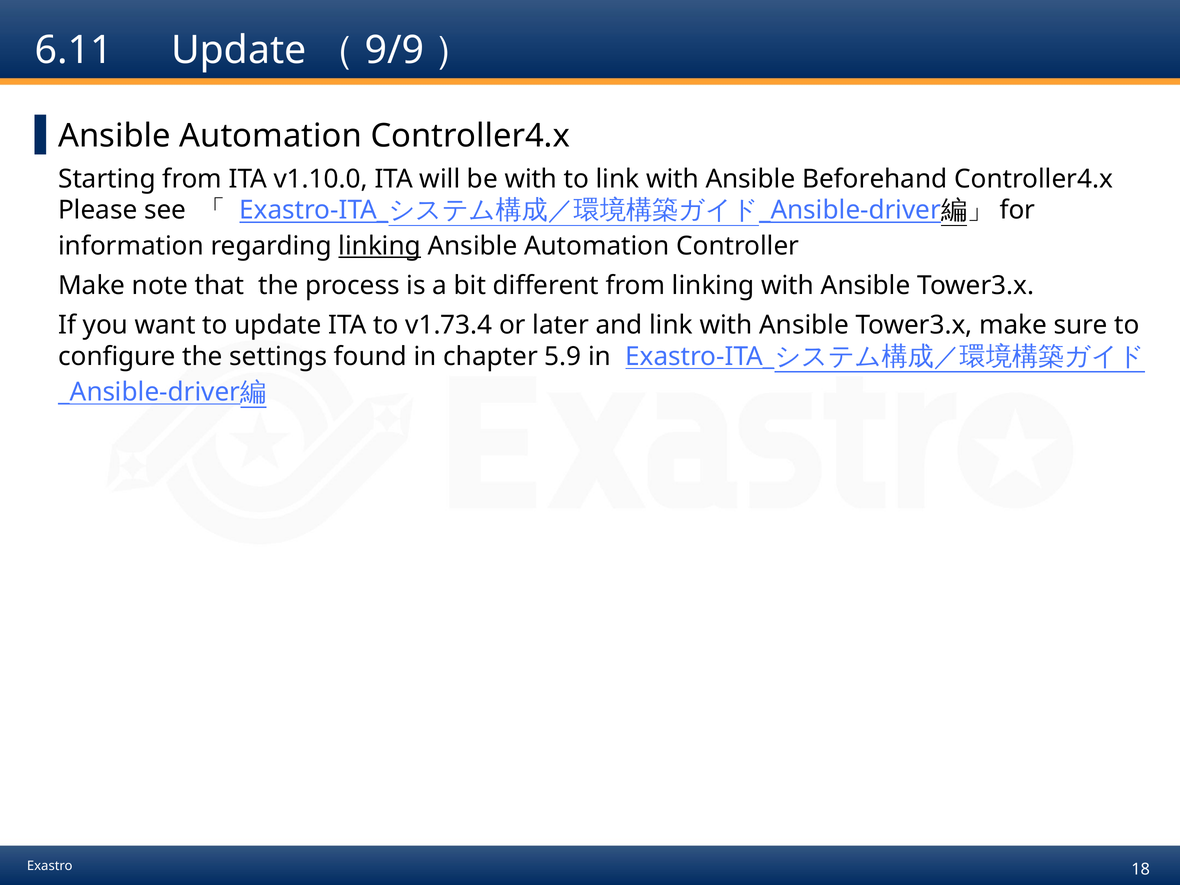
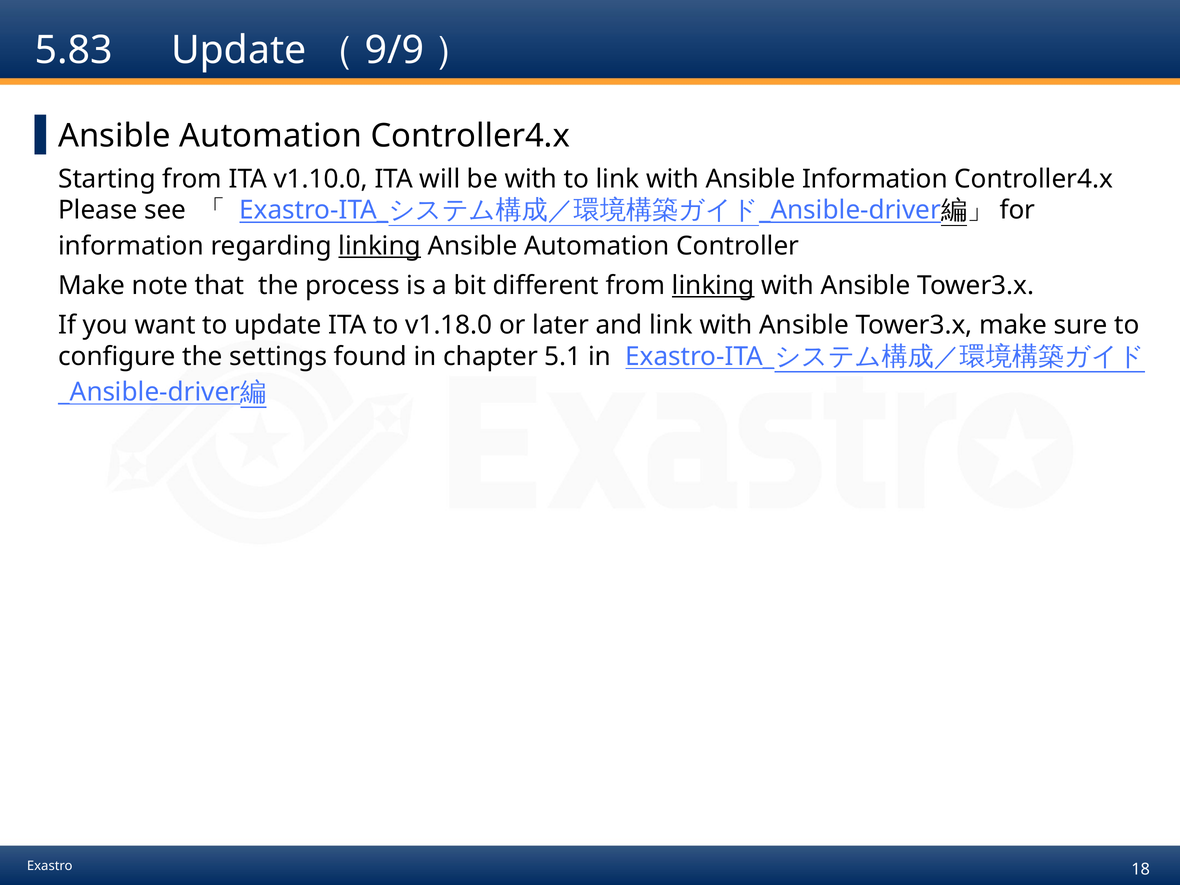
6.11: 6.11 -> 5.83
Ansible Beforehand: Beforehand -> Information
linking at (713, 286) underline: none -> present
v1.73.4: v1.73.4 -> v1.18.0
5.9: 5.9 -> 5.1
